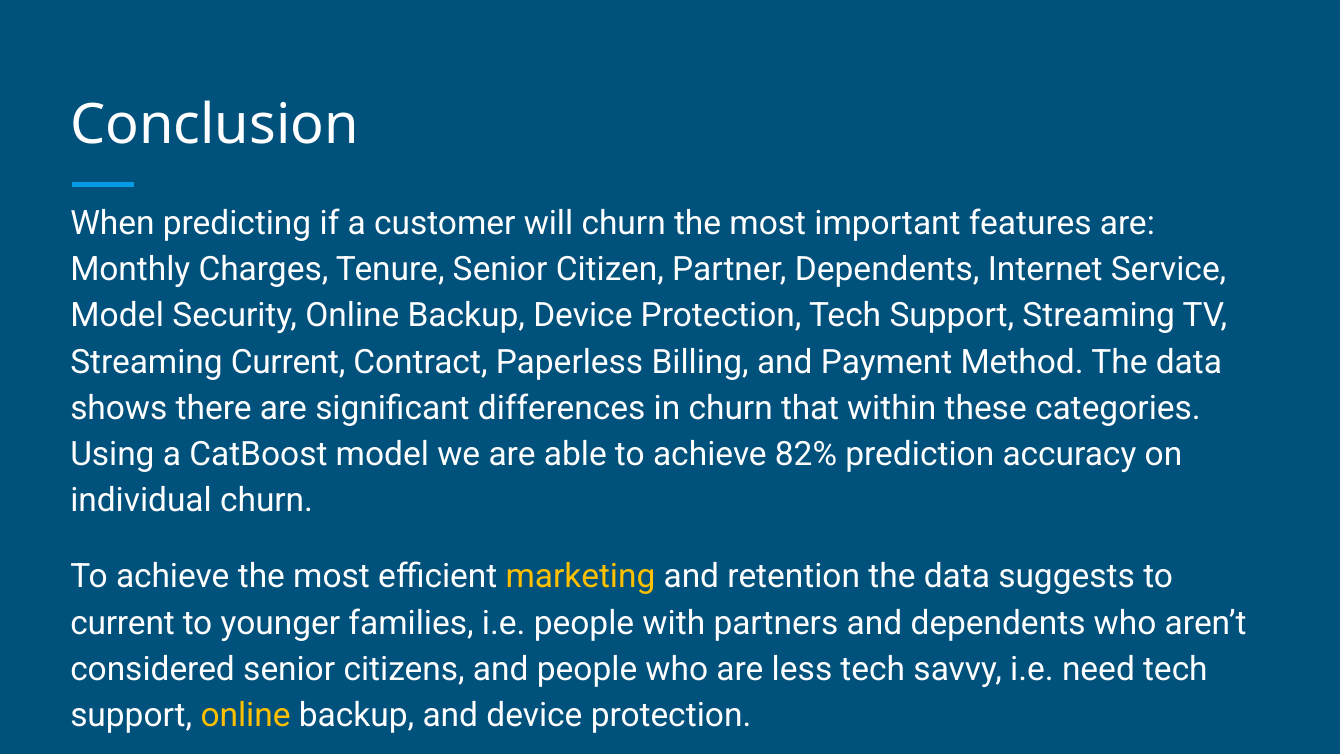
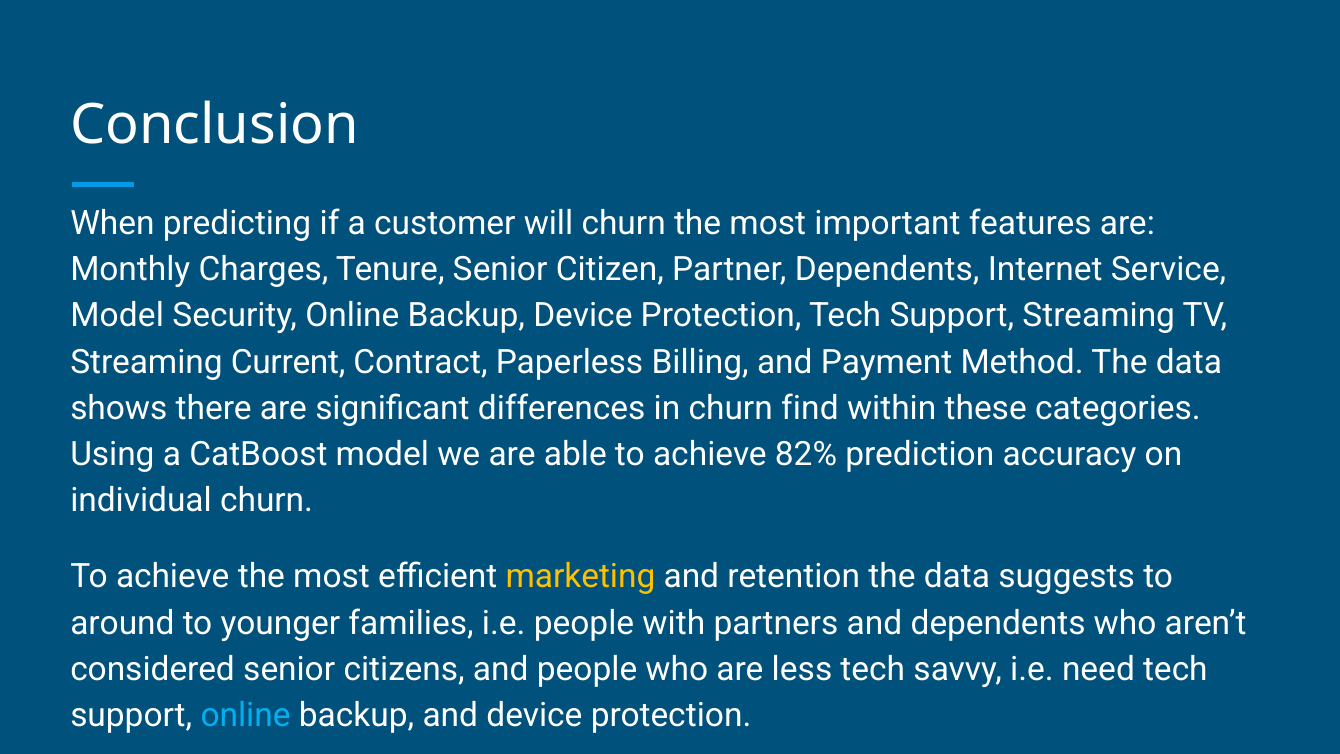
that: that -> find
current at (123, 623): current -> around
online at (246, 715) colour: yellow -> light blue
